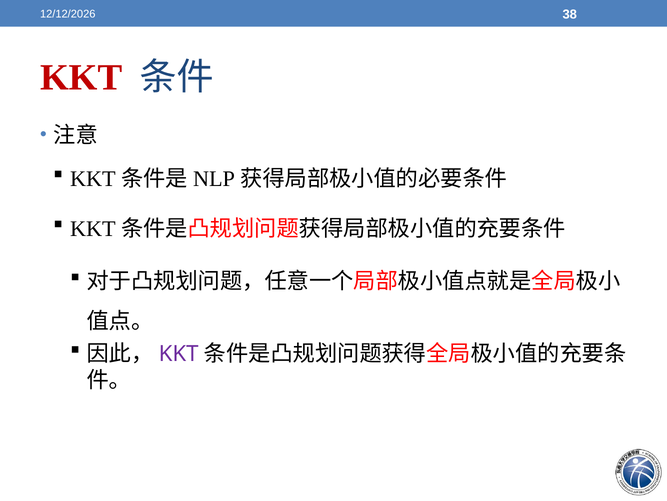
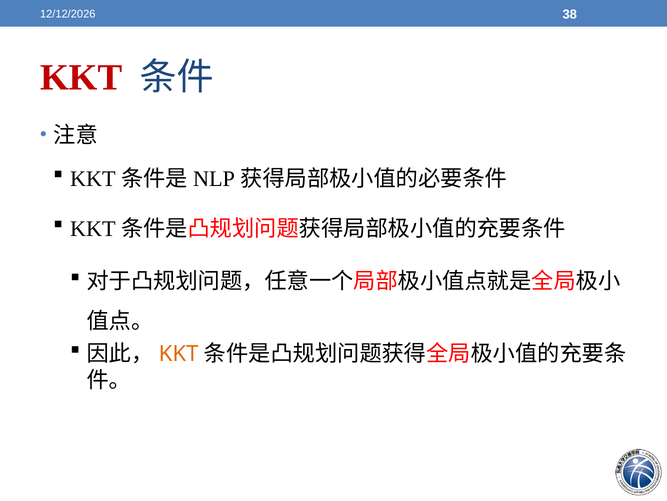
KKT at (179, 353) colour: purple -> orange
